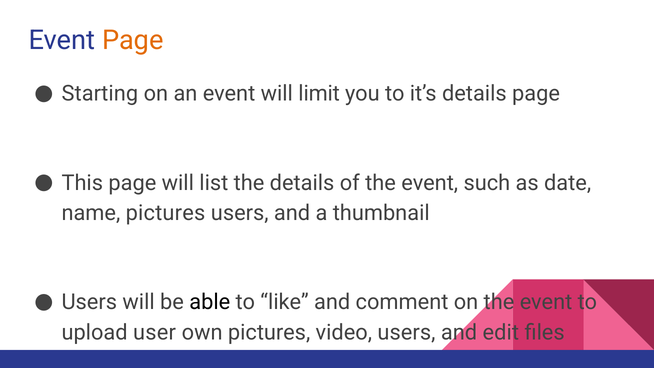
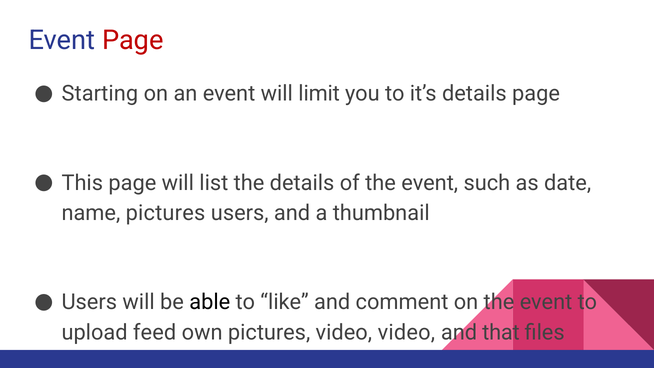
Page at (133, 40) colour: orange -> red
user: user -> feed
video users: users -> video
edit: edit -> that
